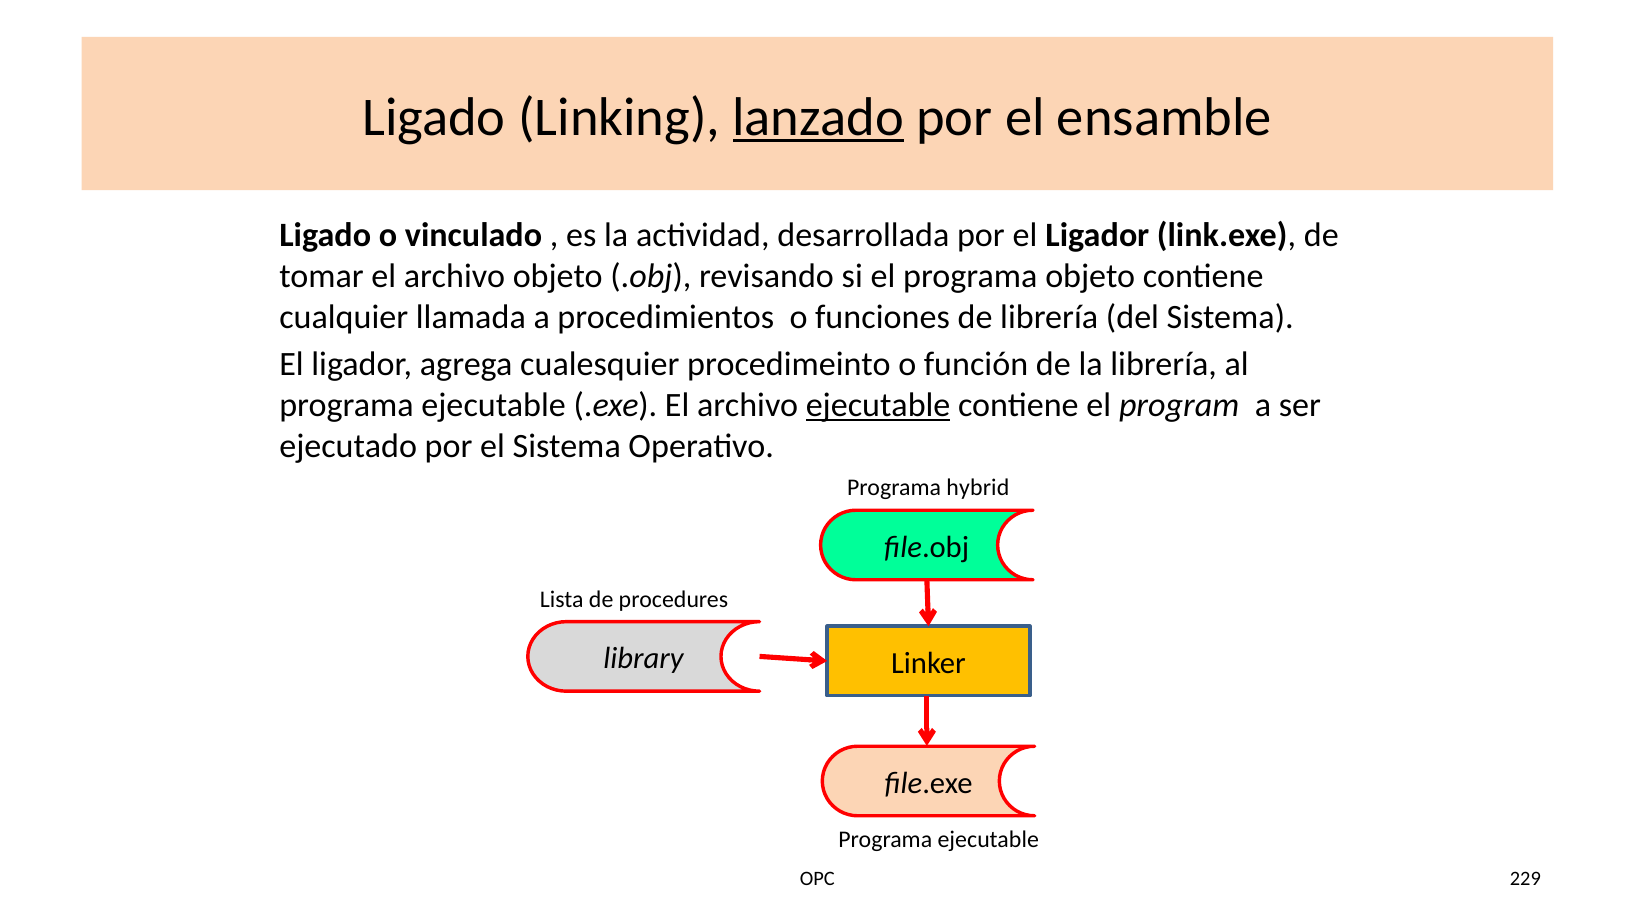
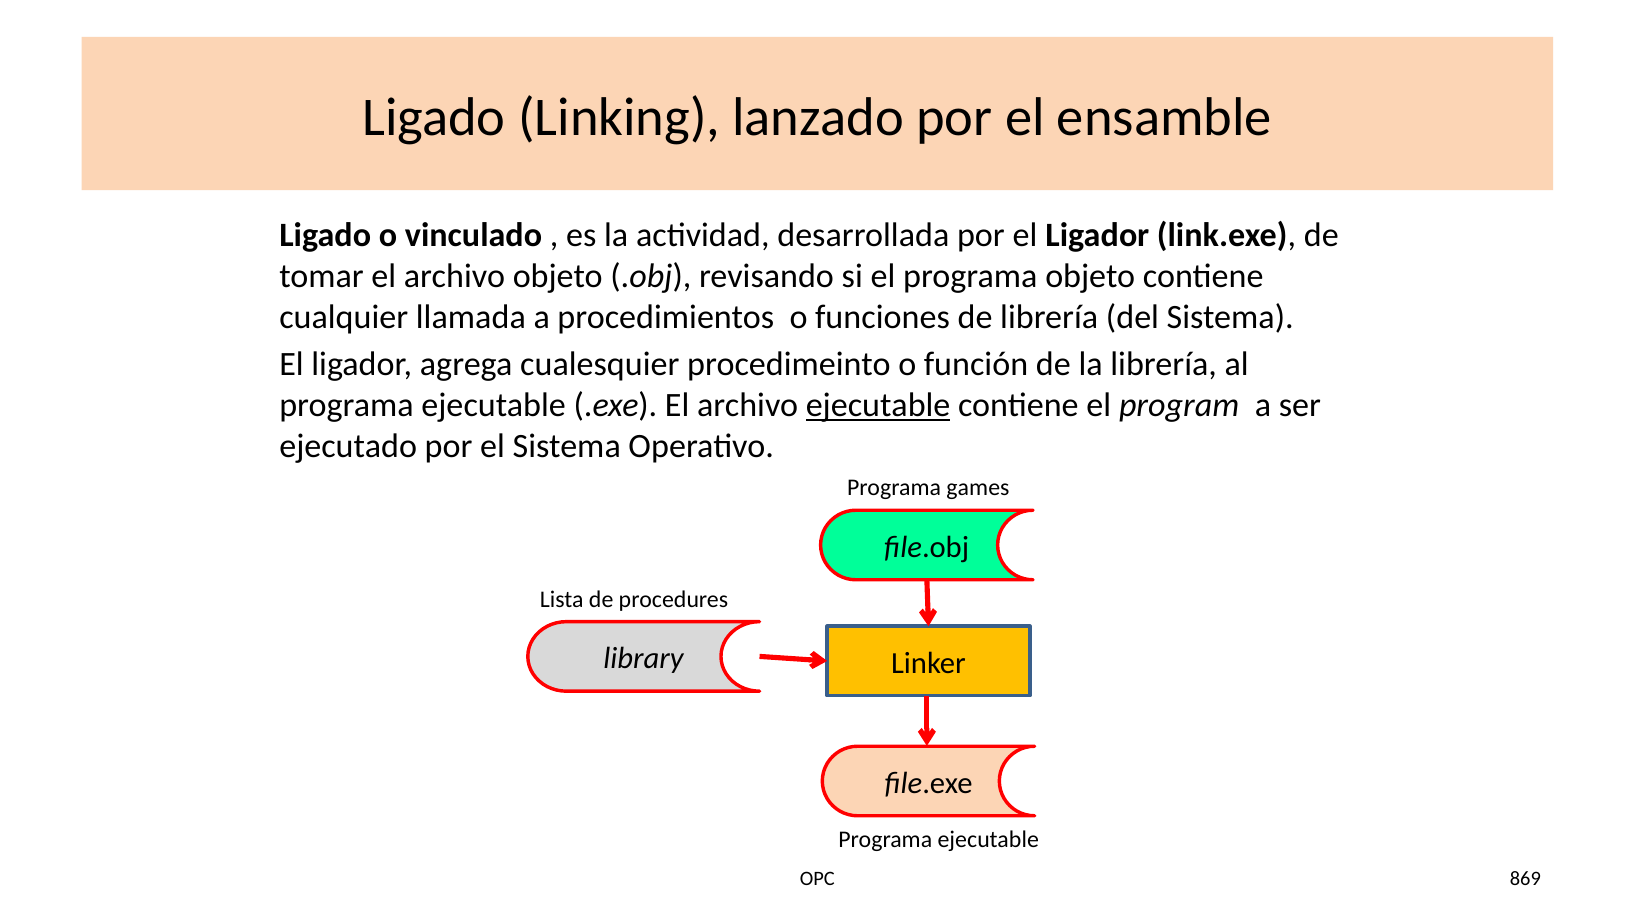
lanzado underline: present -> none
hybrid: hybrid -> games
229: 229 -> 869
